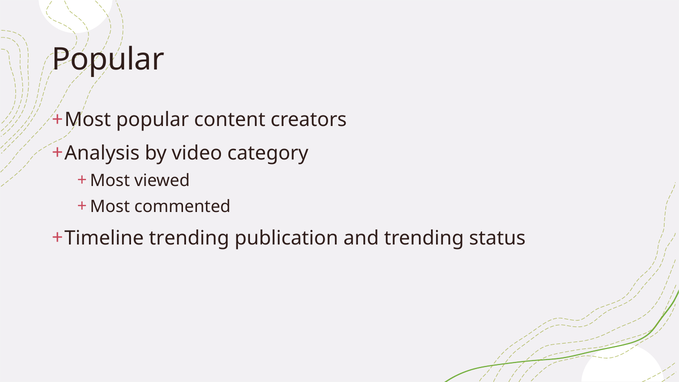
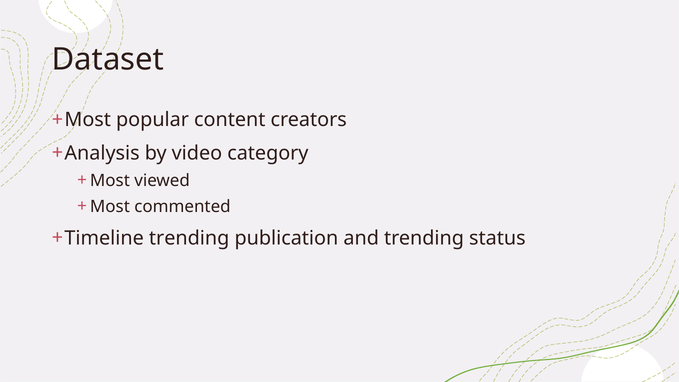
Popular at (108, 59): Popular -> Dataset
